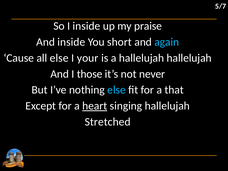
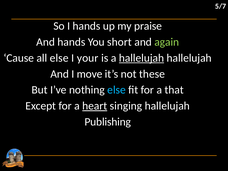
I inside: inside -> hands
And inside: inside -> hands
again colour: light blue -> light green
hallelujah at (141, 58) underline: none -> present
those: those -> move
never: never -> these
Stretched: Stretched -> Publishing
